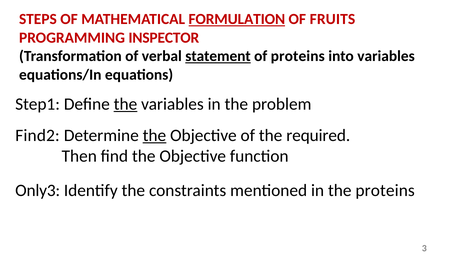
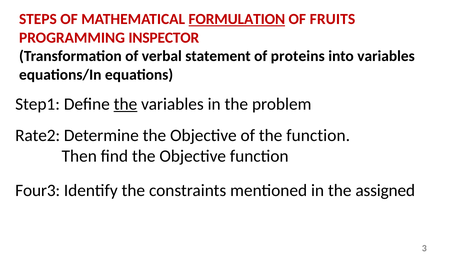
statement underline: present -> none
Find2: Find2 -> Rate2
the at (154, 135) underline: present -> none
the required: required -> function
Only3: Only3 -> Four3
the proteins: proteins -> assigned
